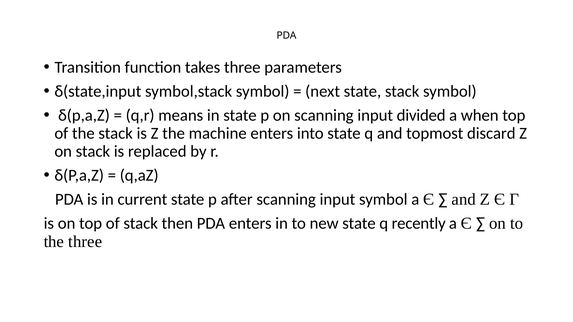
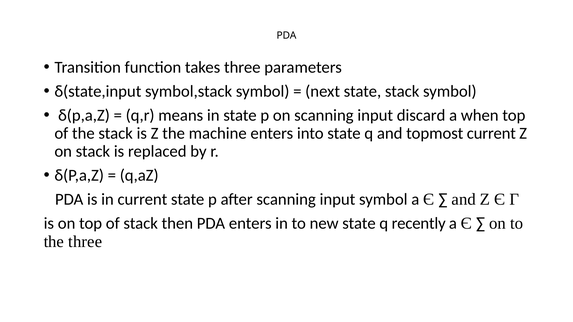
divided: divided -> discard
topmost discard: discard -> current
